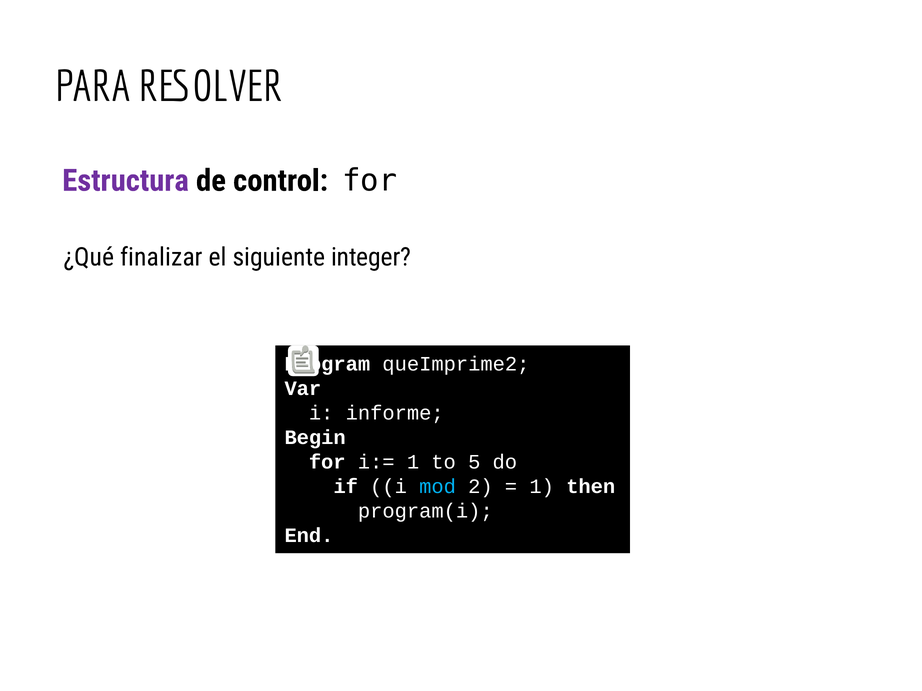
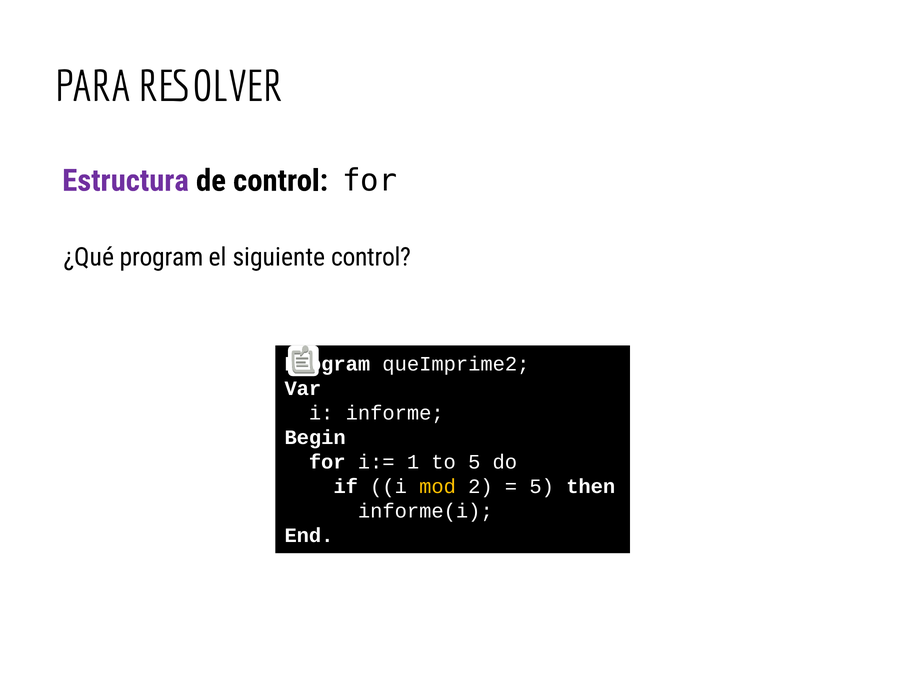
¿Qué finalizar: finalizar -> program
siguiente integer: integer -> control
mod colour: light blue -> yellow
1 at (542, 487): 1 -> 5
program(i: program(i -> informe(i
